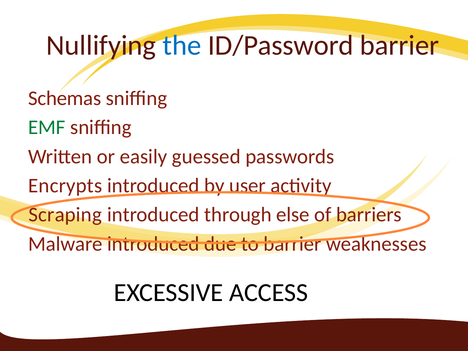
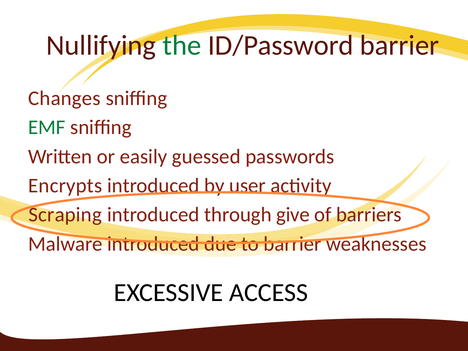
the colour: blue -> green
Schemas: Schemas -> Changes
else: else -> give
